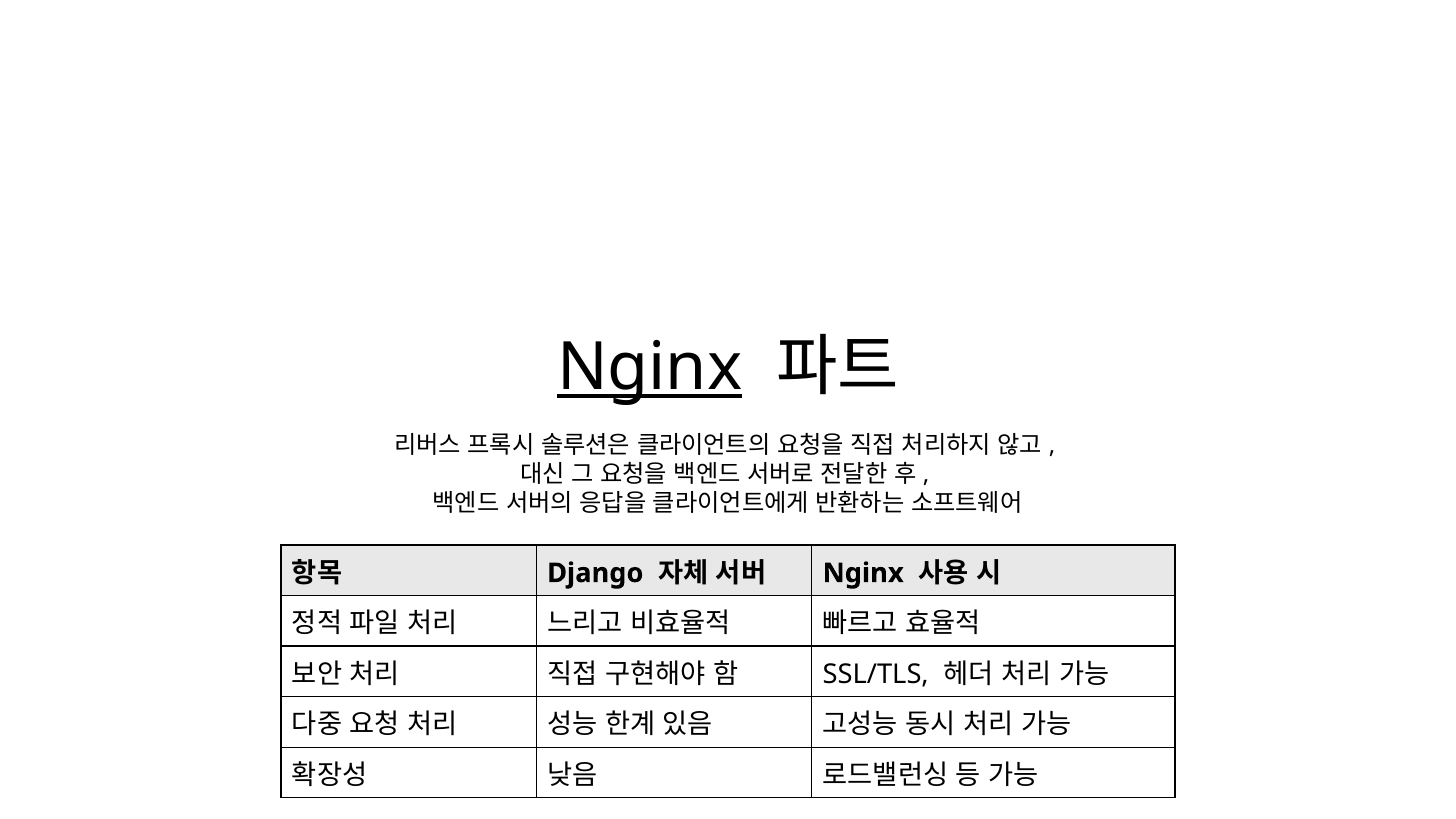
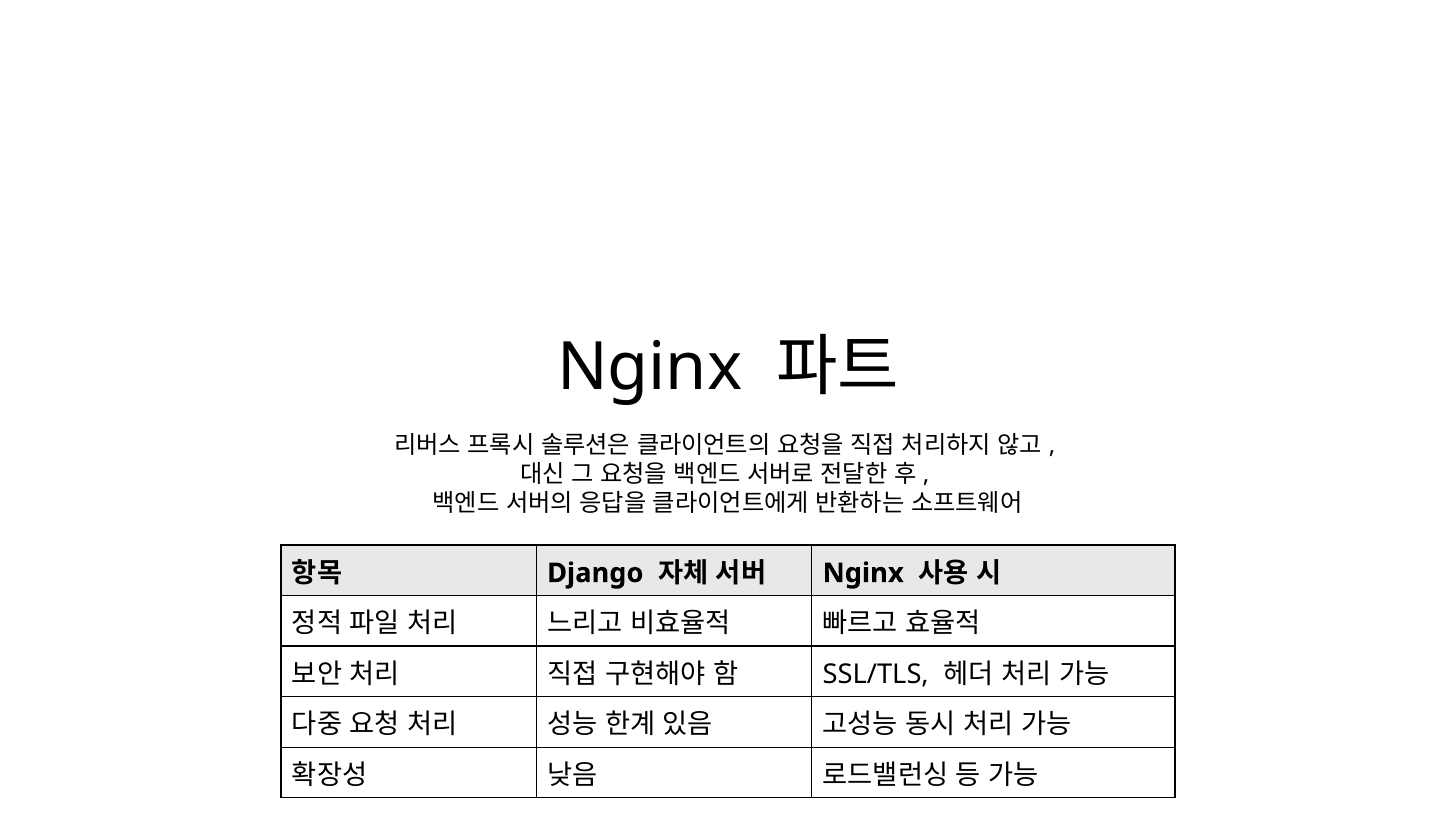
Nginx at (650, 368) underline: present -> none
